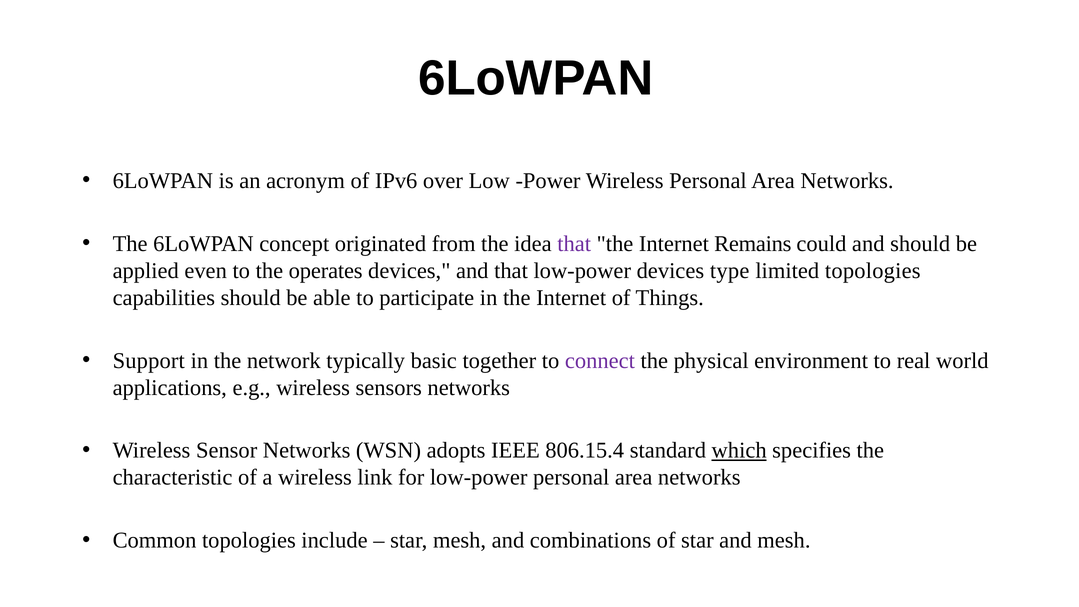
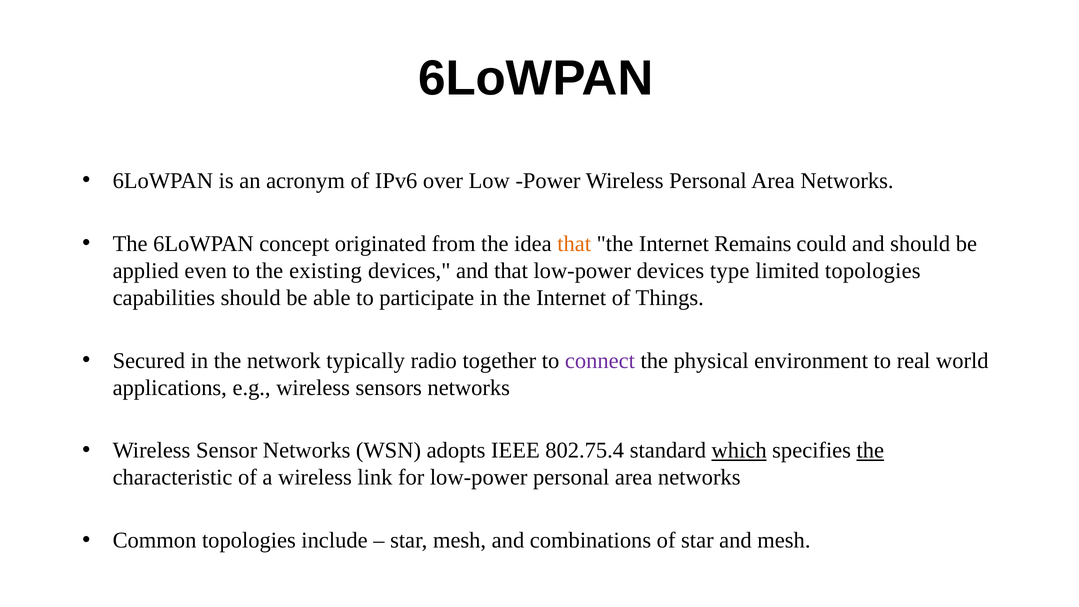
that at (574, 244) colour: purple -> orange
operates: operates -> existing
Support: Support -> Secured
basic: basic -> radio
806.15.4: 806.15.4 -> 802.75.4
the at (870, 451) underline: none -> present
